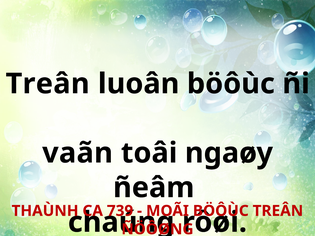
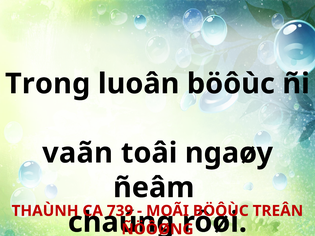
Treân at (48, 84): Treân -> Trong
